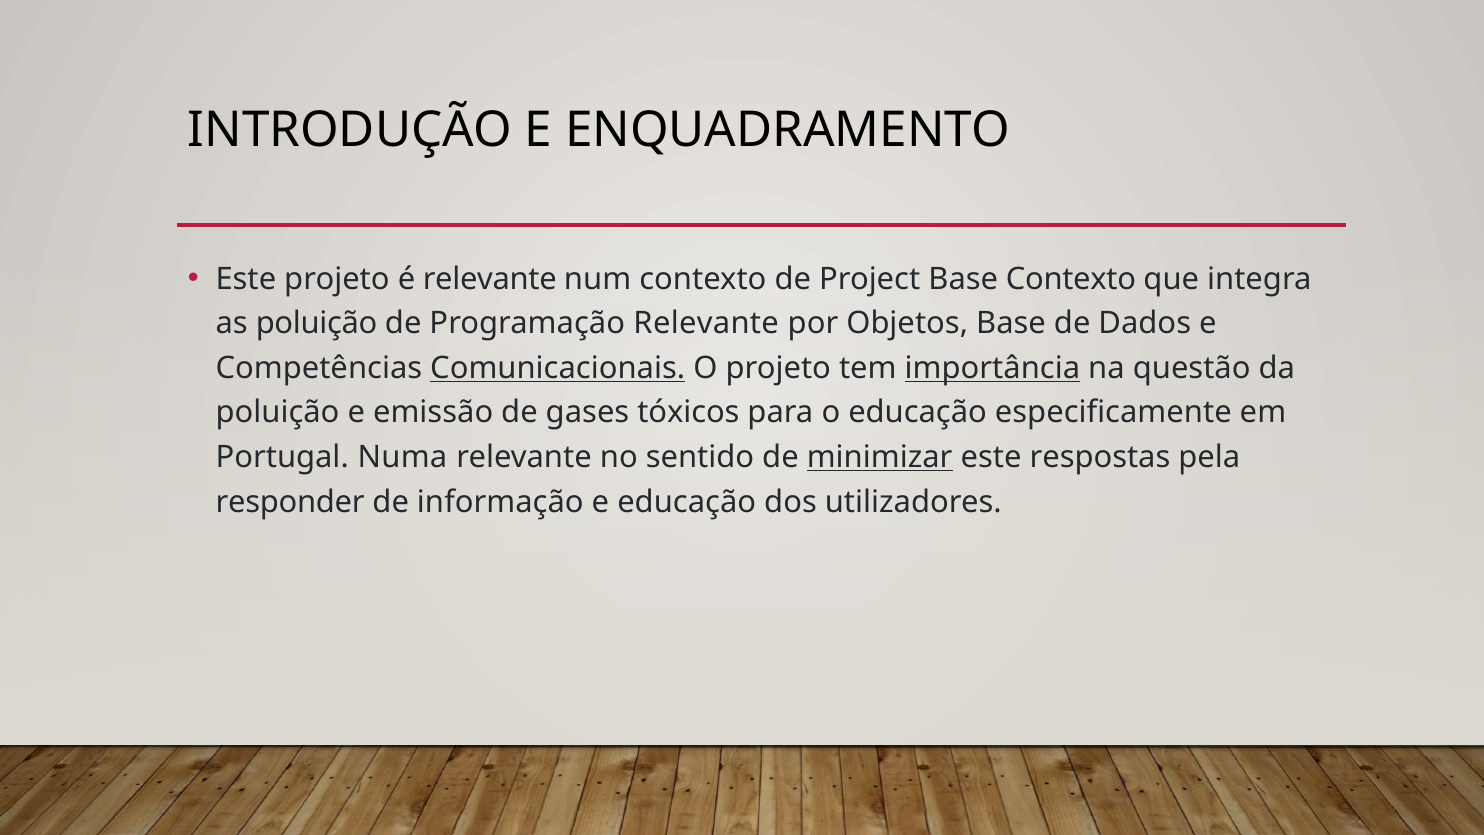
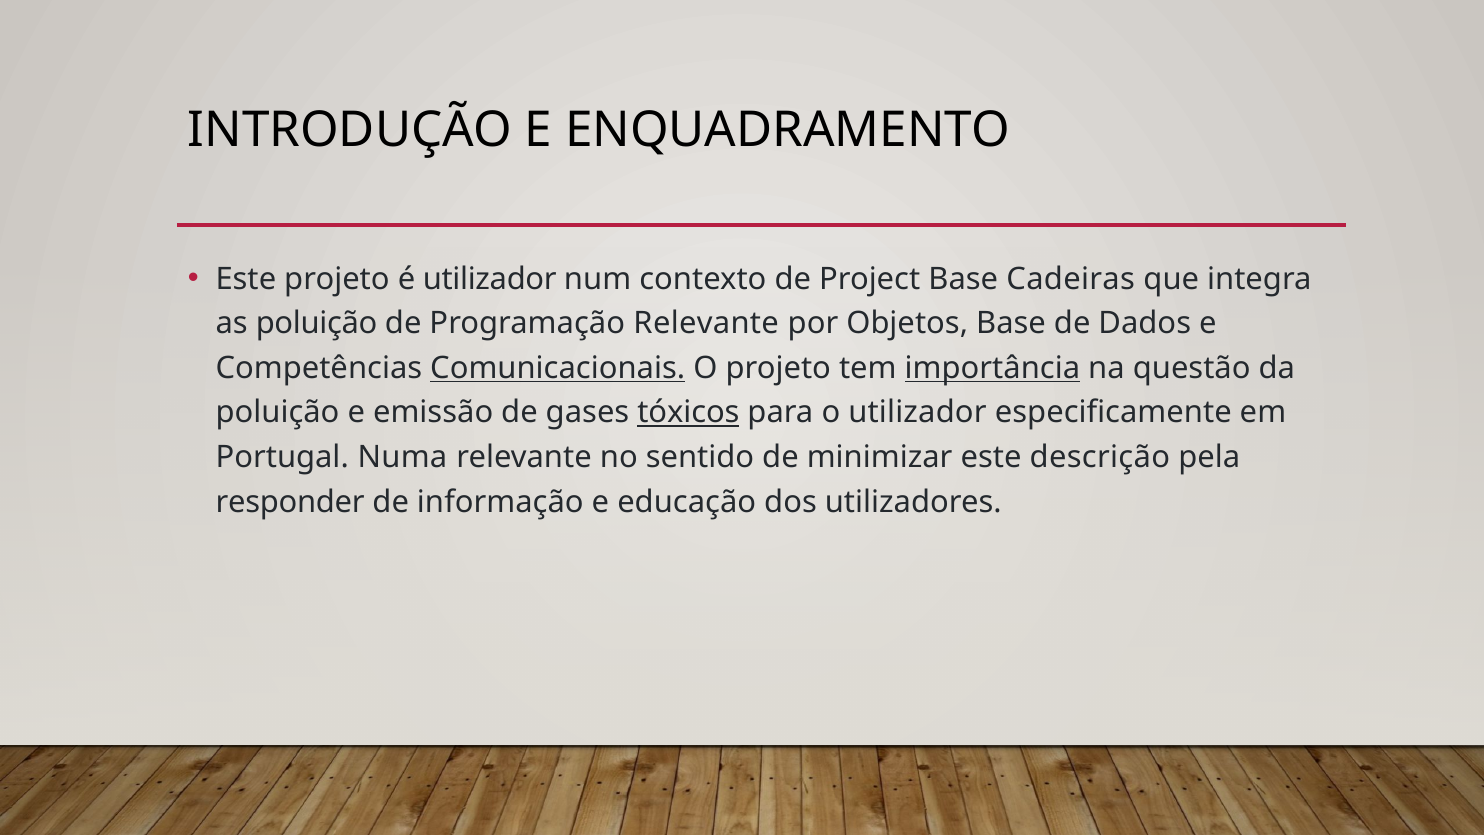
é relevante: relevante -> utilizador
Base Contexto: Contexto -> Cadeiras
tóxicos underline: none -> present
o educação: educação -> utilizador
minimizar underline: present -> none
respostas: respostas -> descrição
